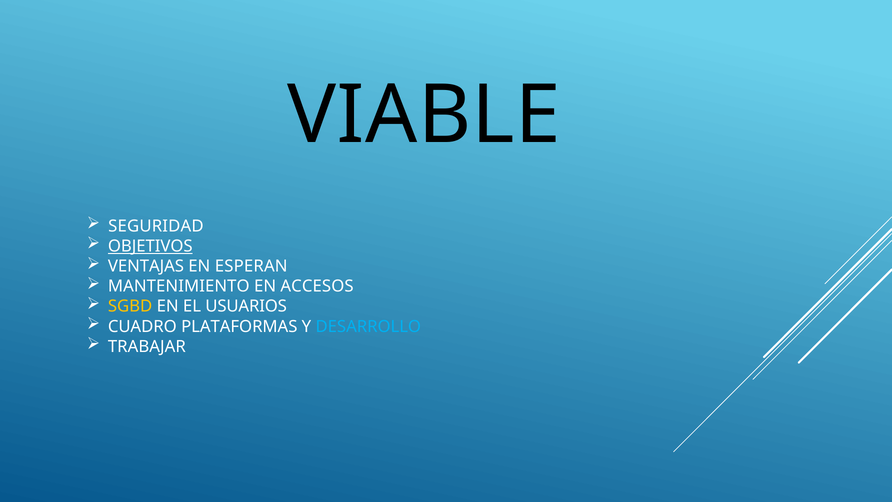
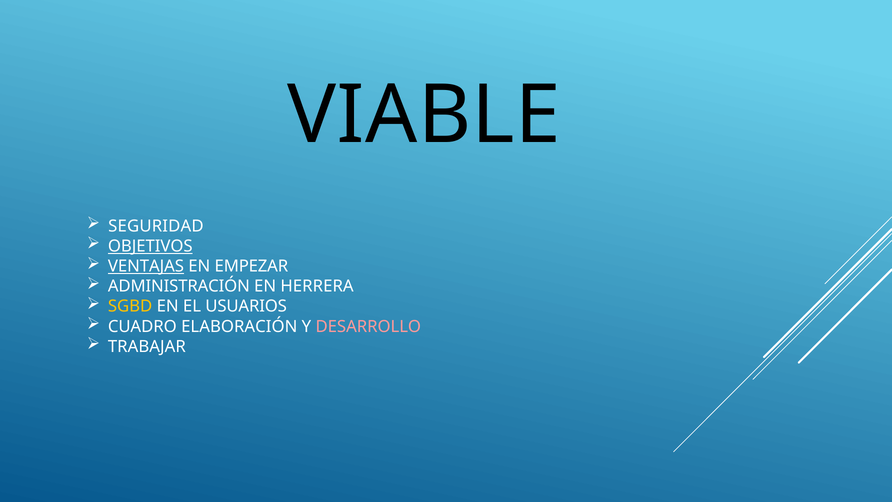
VENTAJAS underline: none -> present
ESPERAN: ESPERAN -> EMPEZAR
MANTENIMIENTO: MANTENIMIENTO -> ADMINISTRACIÓN
ACCESOS: ACCESOS -> HERRERA
PLATAFORMAS: PLATAFORMAS -> ELABORACIÓN
DESARROLLO colour: light blue -> pink
